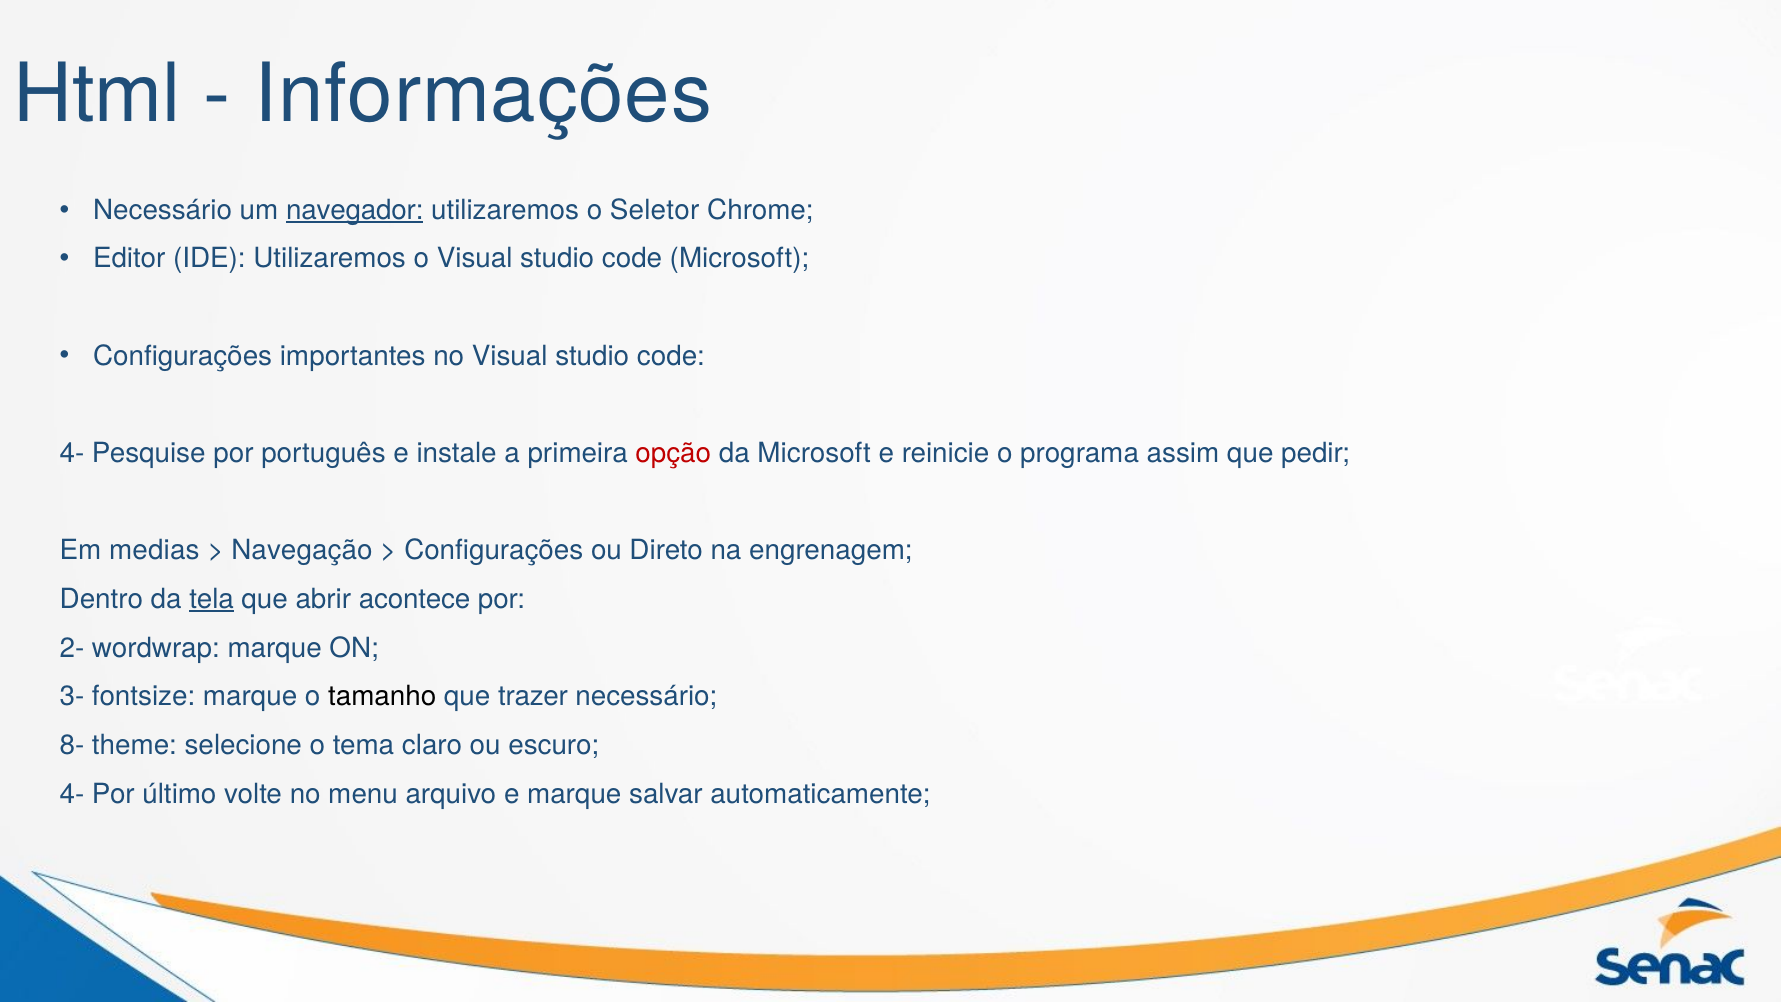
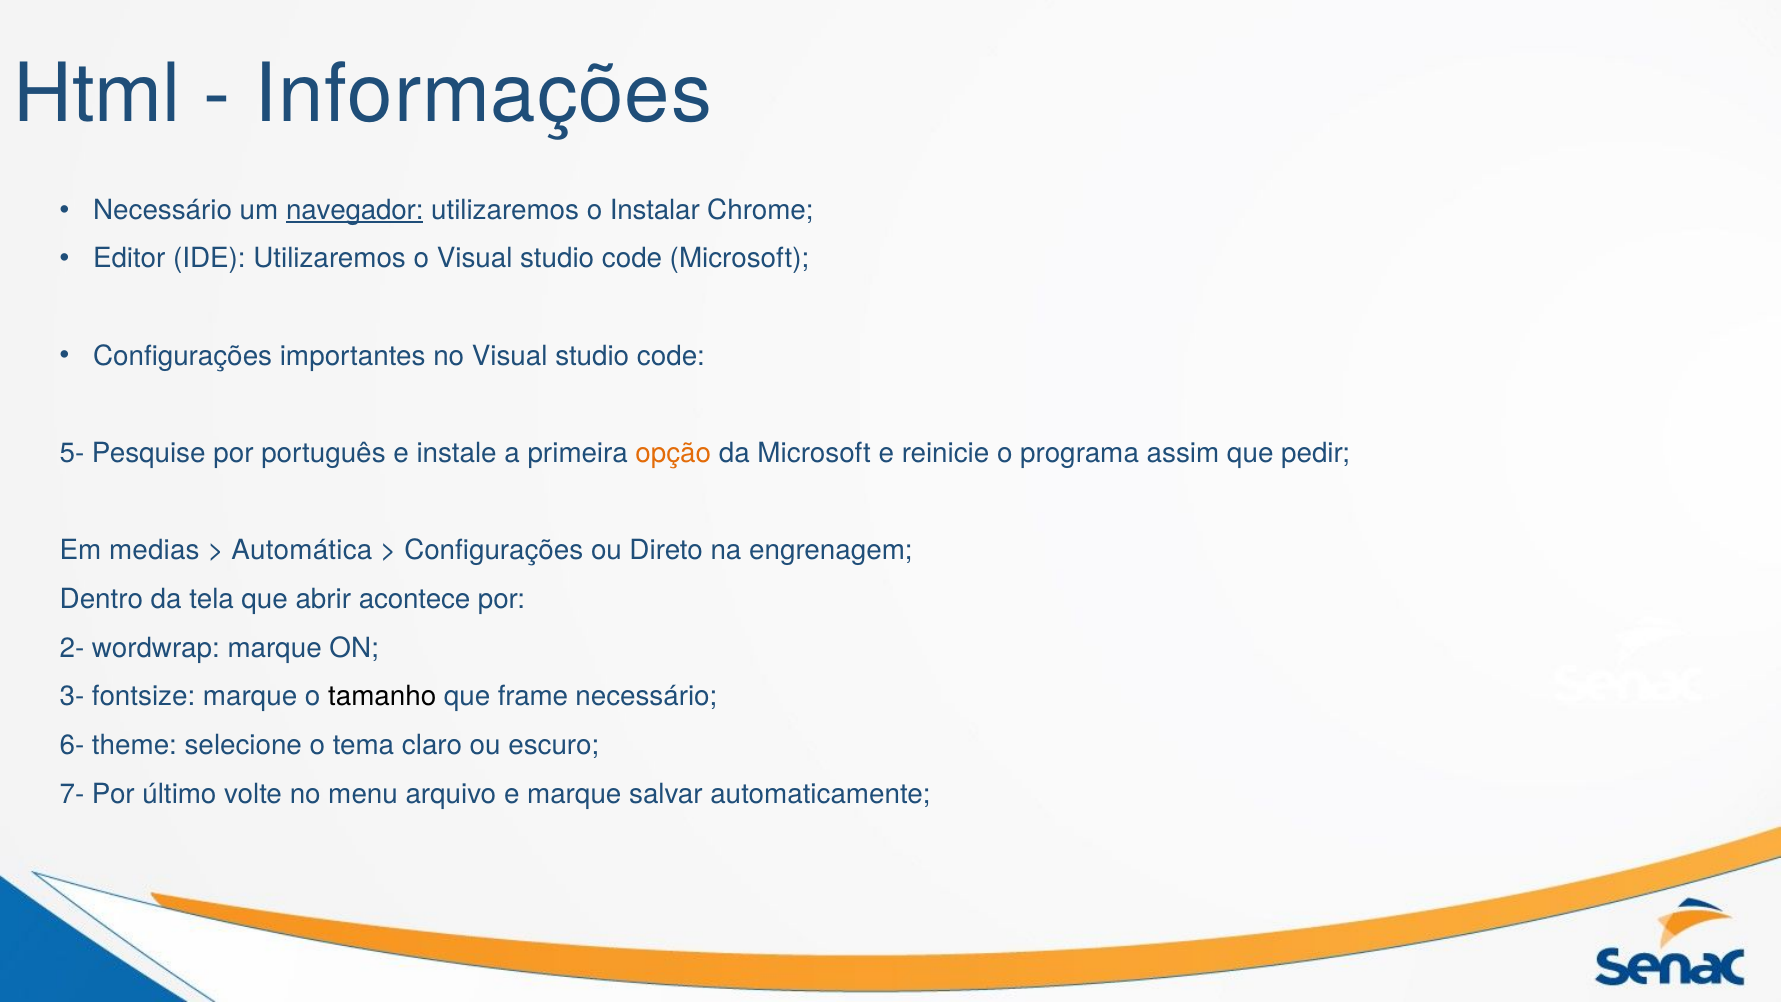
Seletor: Seletor -> Instalar
4- at (72, 453): 4- -> 5-
opção colour: red -> orange
Navegação: Navegação -> Automática
tela underline: present -> none
trazer: trazer -> frame
8-: 8- -> 6-
4- at (72, 794): 4- -> 7-
